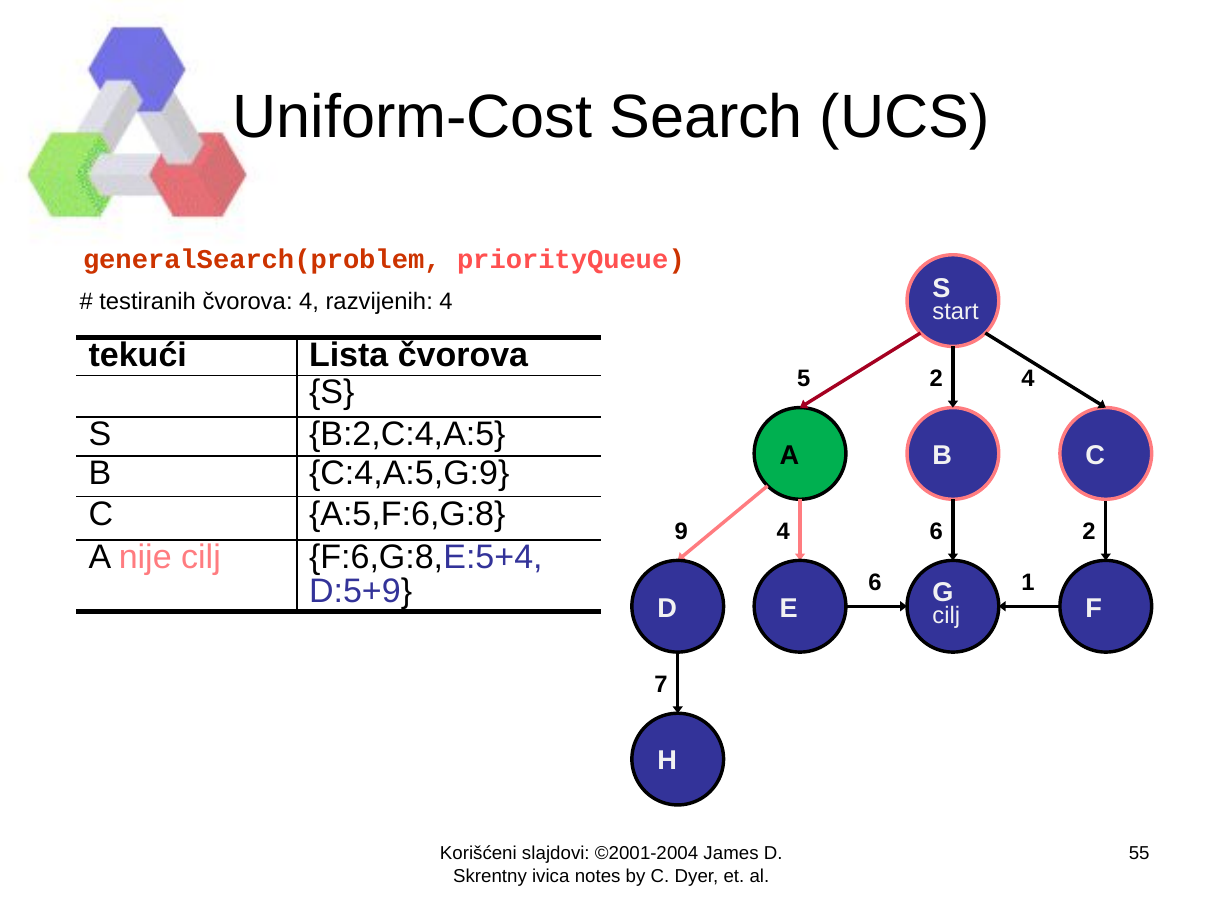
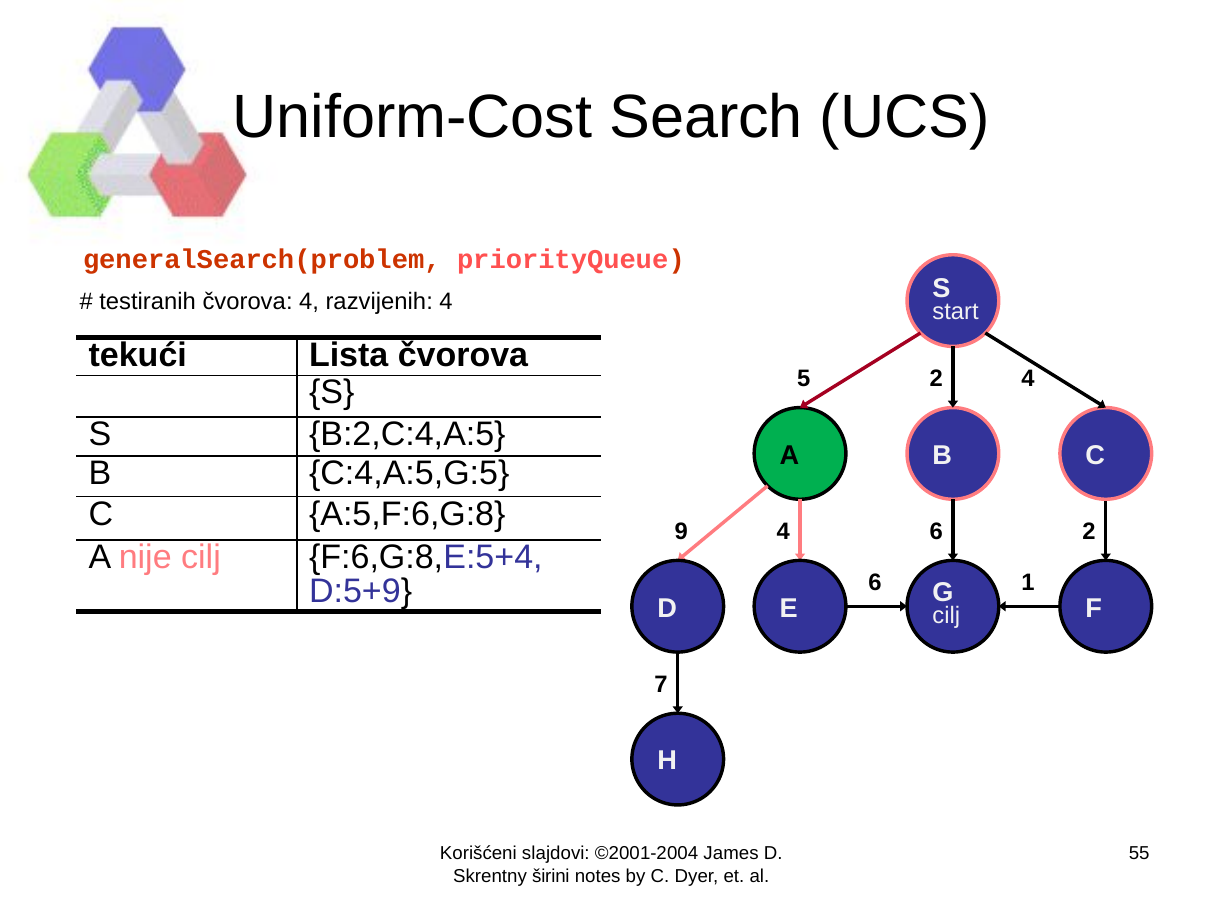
C:4,A:5,G:9: C:4,A:5,G:9 -> C:4,A:5,G:5
ivica: ivica -> širini
